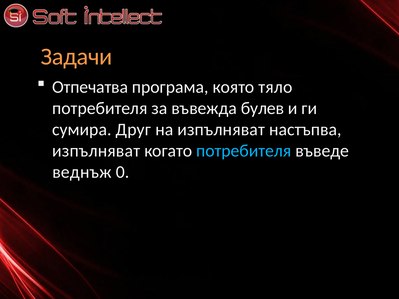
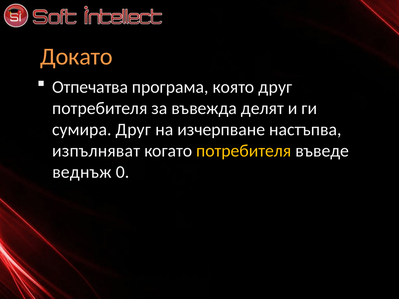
Задачи: Задачи -> Докато
която тяло: тяло -> друг
булев: булев -> делят
на изпълняват: изпълняват -> изчерпване
потребителя at (244, 151) colour: light blue -> yellow
